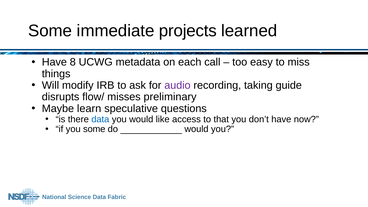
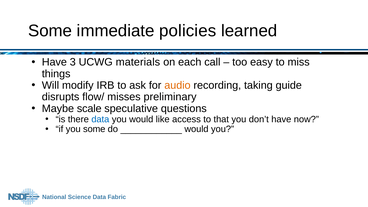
projects: projects -> policies
8: 8 -> 3
metadata: metadata -> materials
audio colour: purple -> orange
learn: learn -> scale
